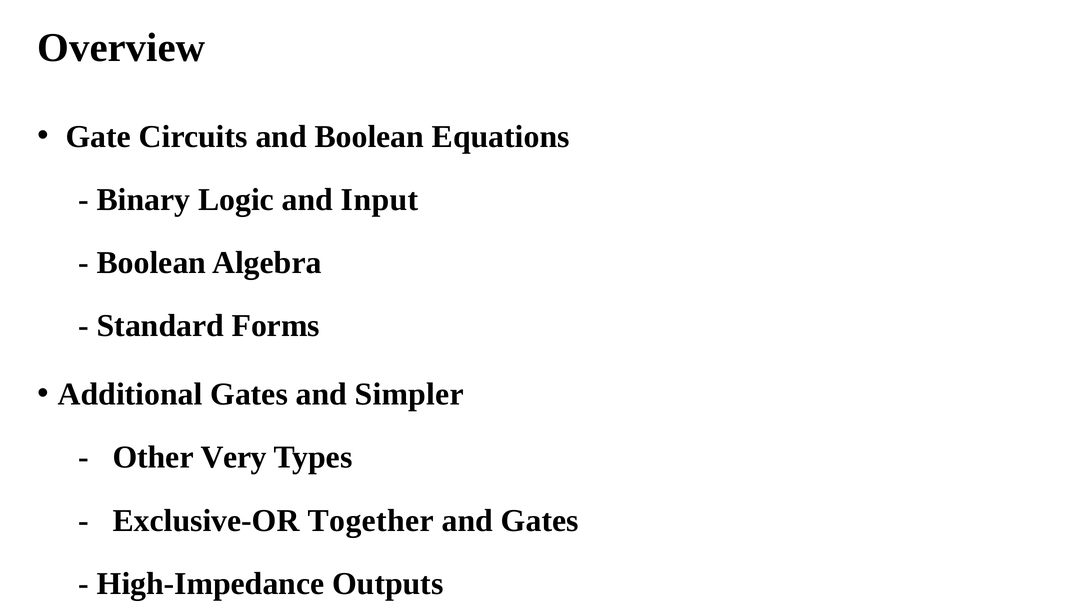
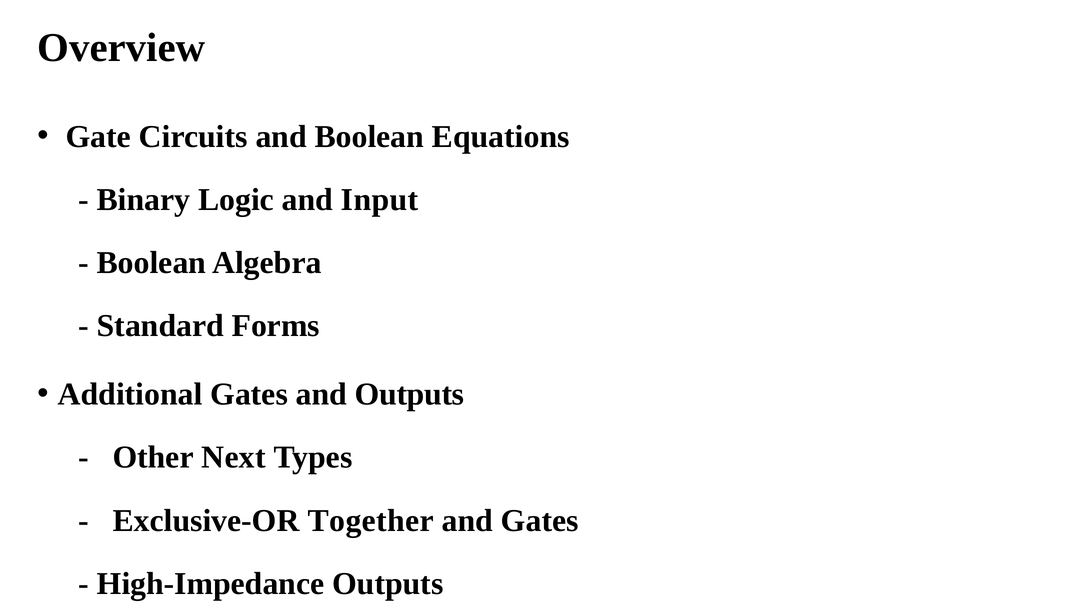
and Simpler: Simpler -> Outputs
Very: Very -> Next
